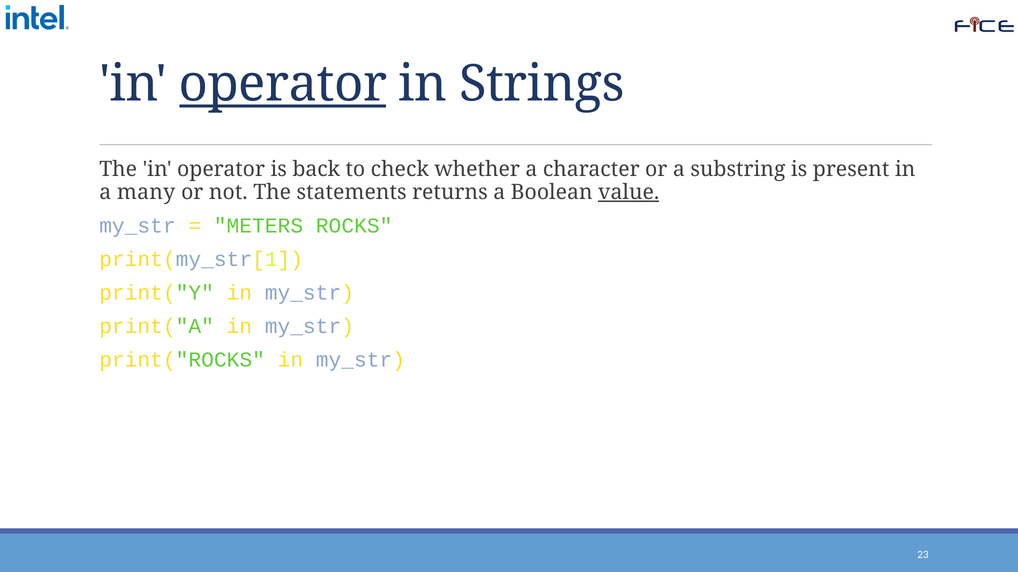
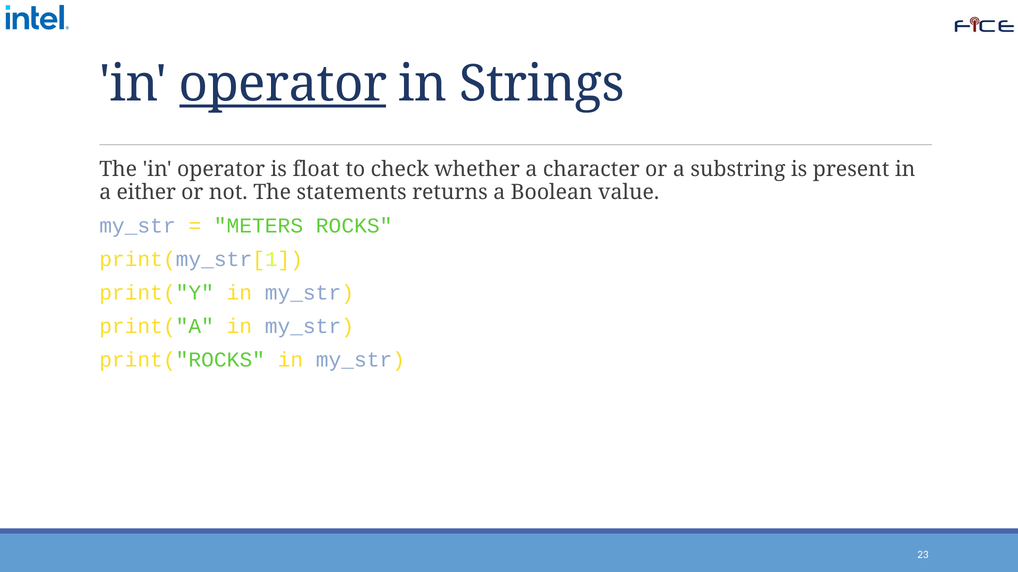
back: back -> float
many: many -> either
value underline: present -> none
